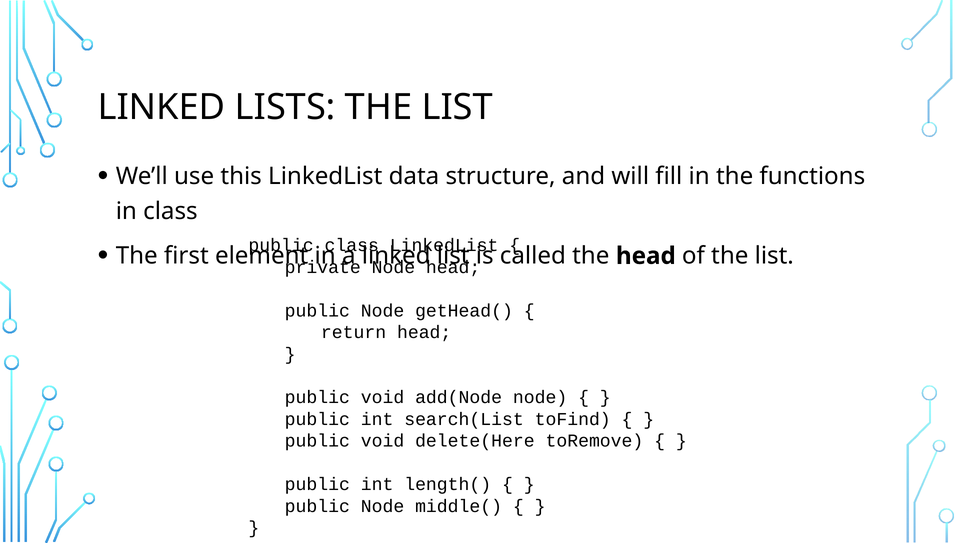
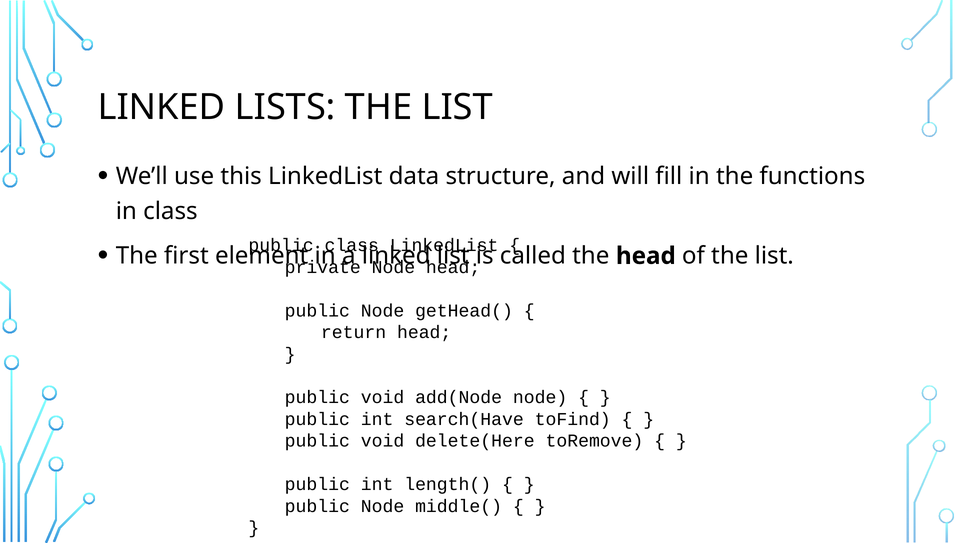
search(List: search(List -> search(Have
